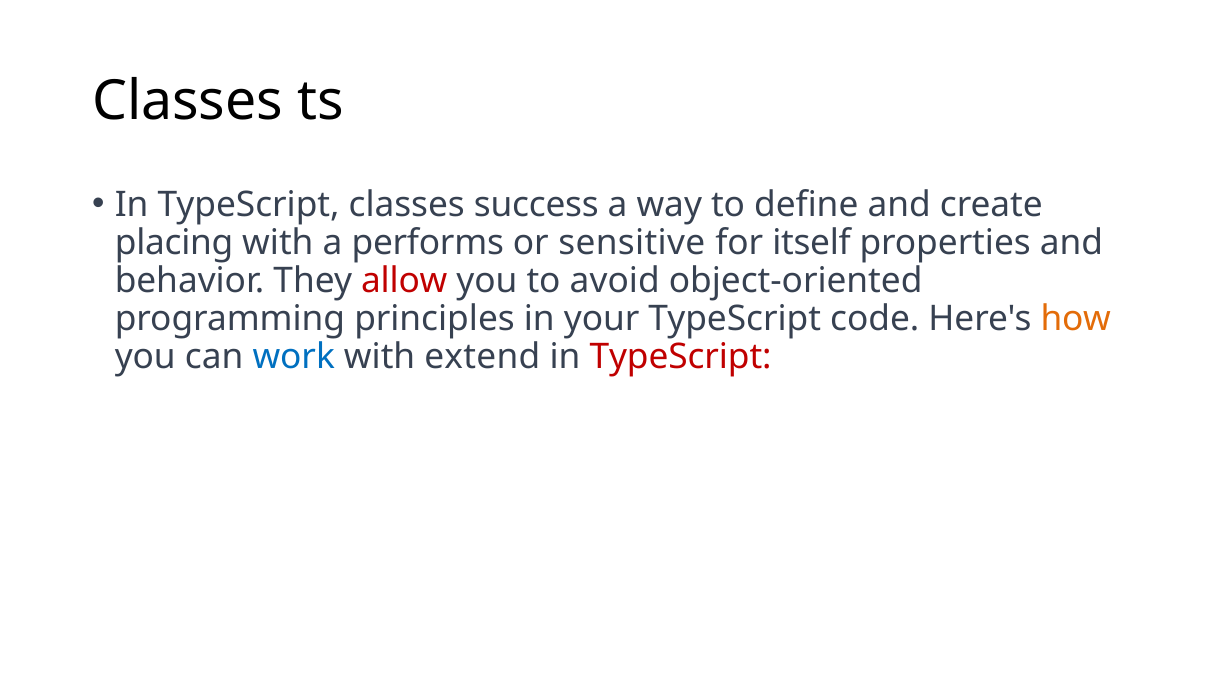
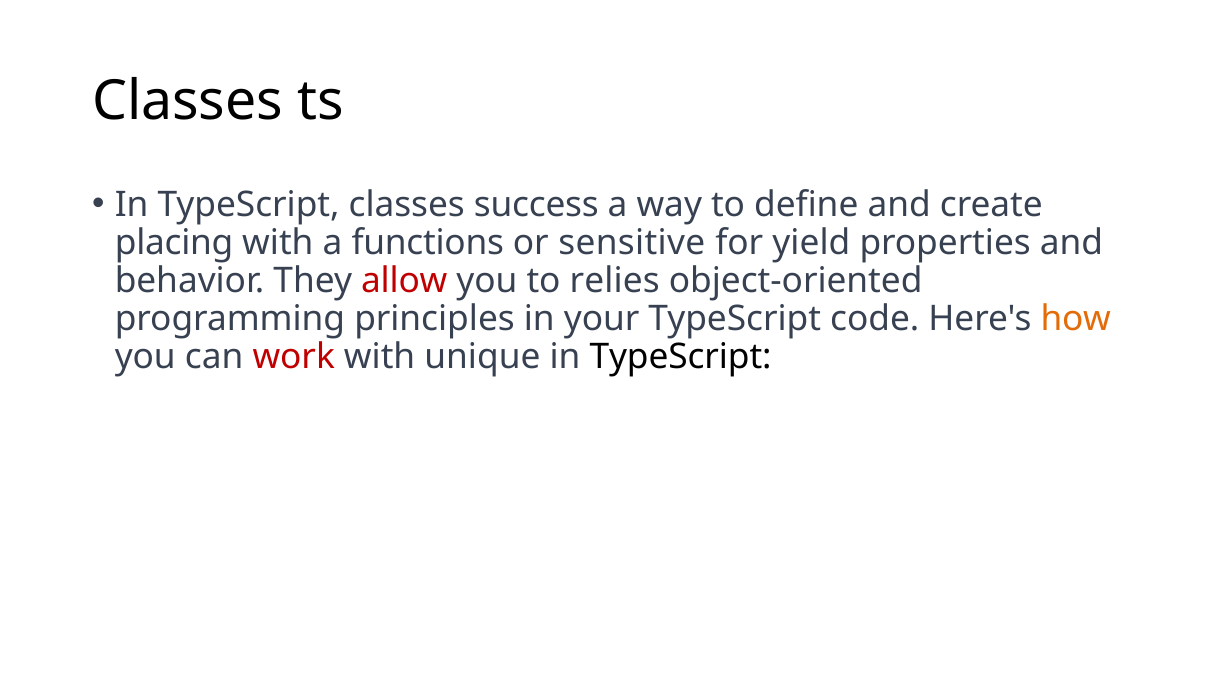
performs: performs -> functions
itself: itself -> yield
avoid: avoid -> relies
work colour: blue -> red
extend: extend -> unique
TypeScript at (681, 357) colour: red -> black
